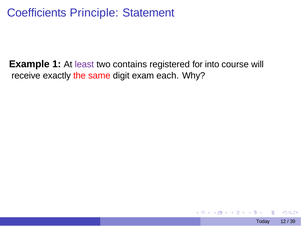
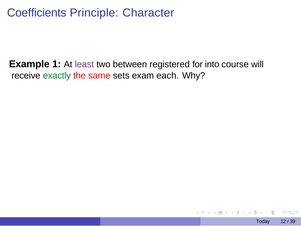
Statement: Statement -> Character
contains: contains -> between
exactly colour: black -> green
digit: digit -> sets
